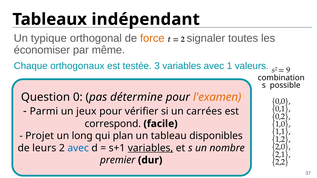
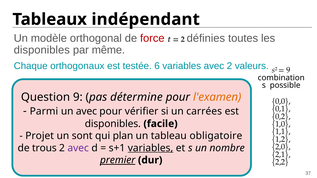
typique: typique -> modèle
force colour: orange -> red
signaler: signaler -> définies
économiser at (42, 50): économiser -> disponibles
3: 3 -> 6
avec 1: 1 -> 2
Question 0: 0 -> 9
un jeux: jeux -> avec
correspond at (113, 124): correspond -> disponibles
long: long -> sont
disponibles: disponibles -> obligatoire
leurs: leurs -> trous
avec at (78, 148) colour: blue -> purple
premier underline: none -> present
